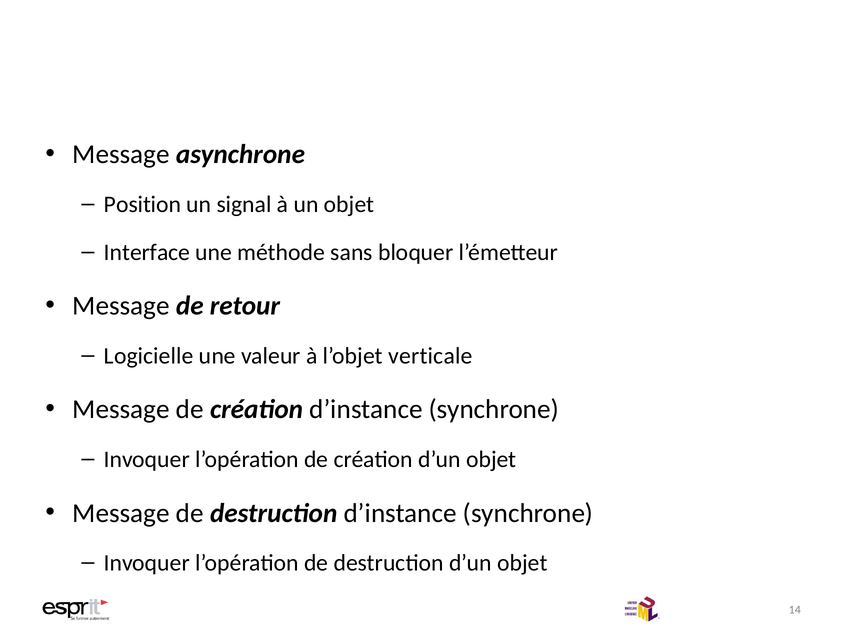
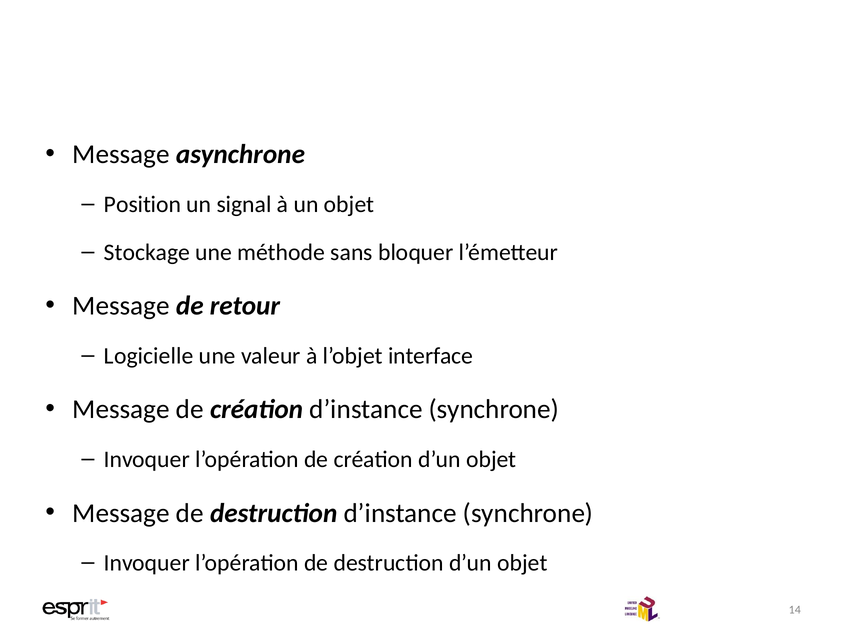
Interface: Interface -> Stockage
verticale: verticale -> interface
